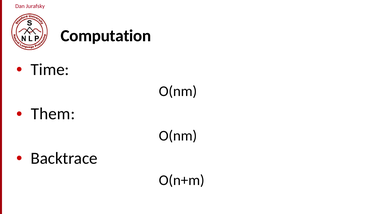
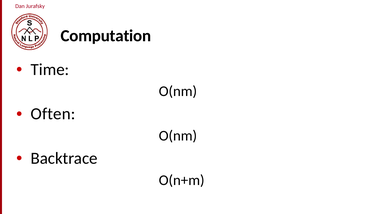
Them: Them -> Often
